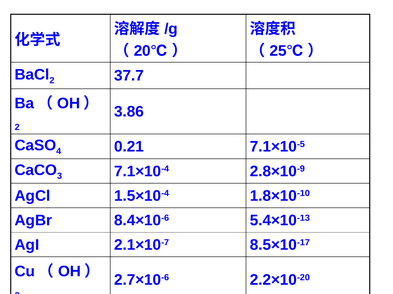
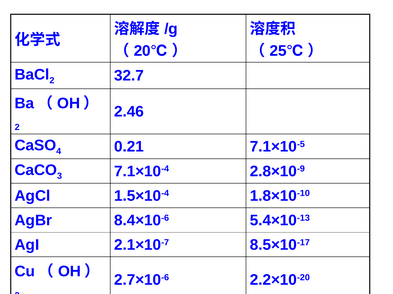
37.7: 37.7 -> 32.7
3.86: 3.86 -> 2.46
